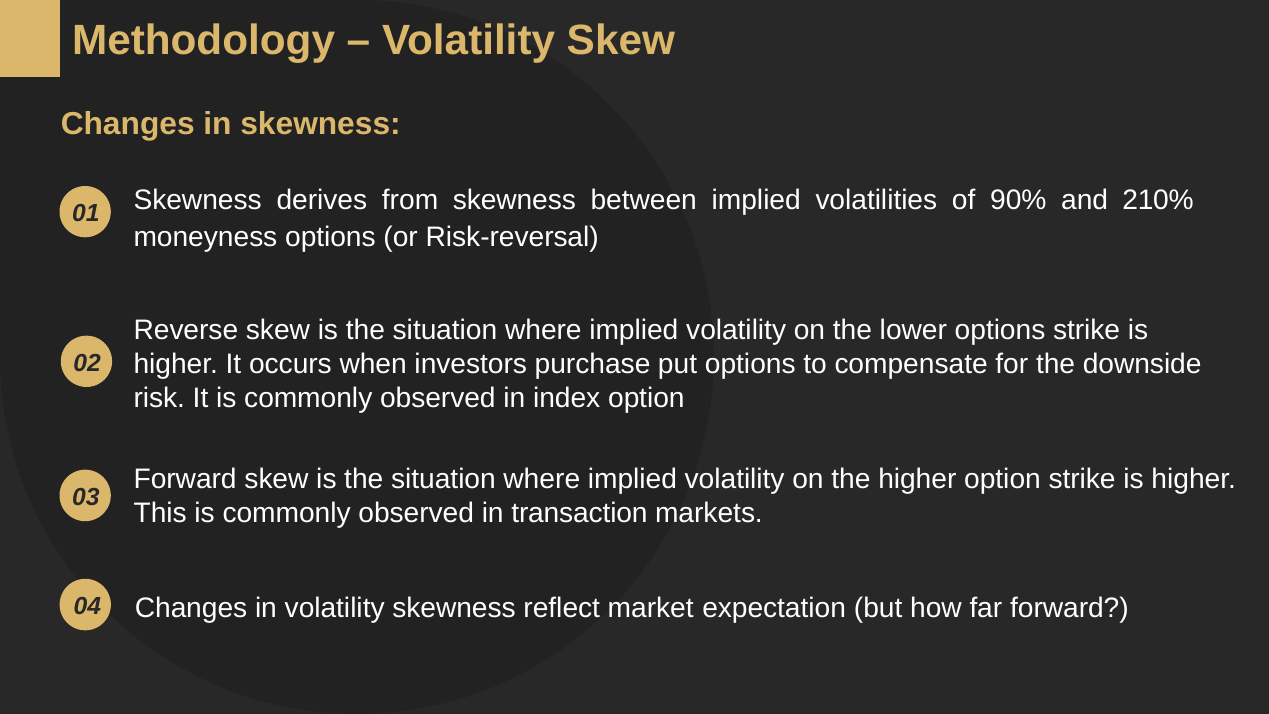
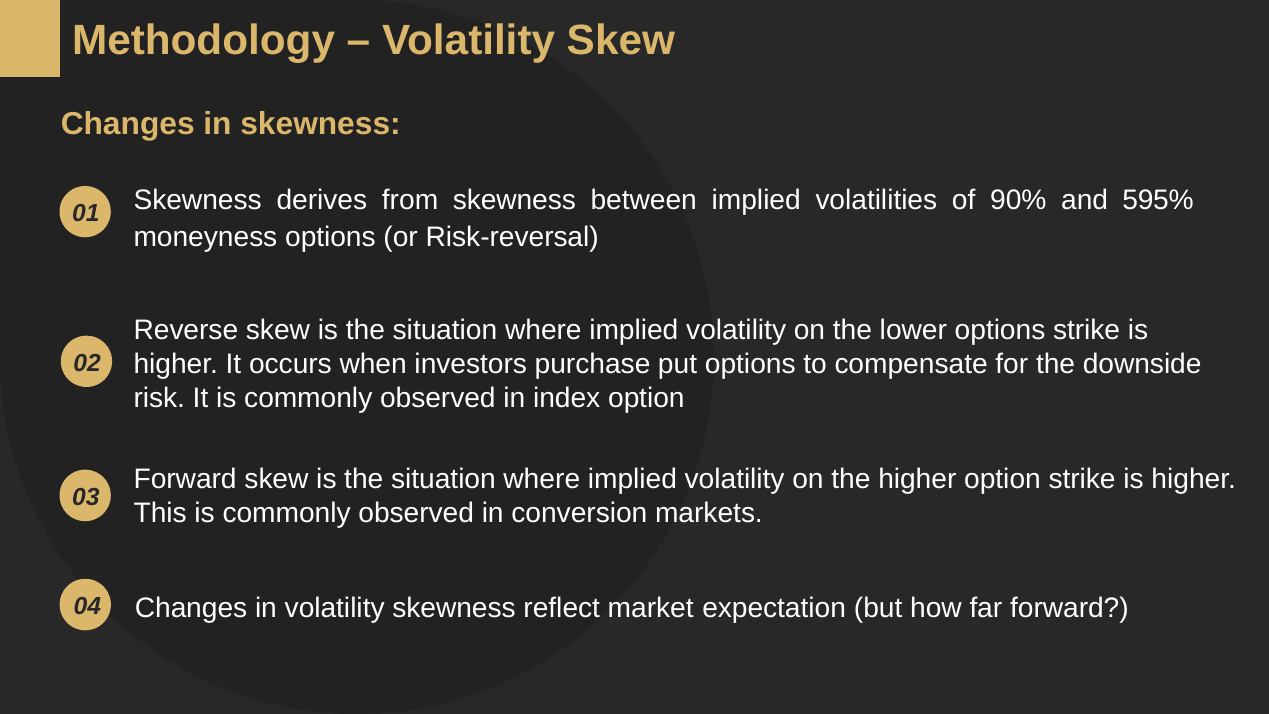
210%: 210% -> 595%
transaction: transaction -> conversion
